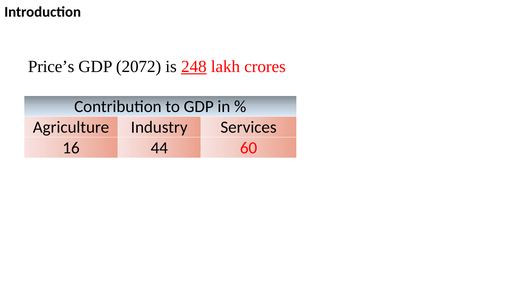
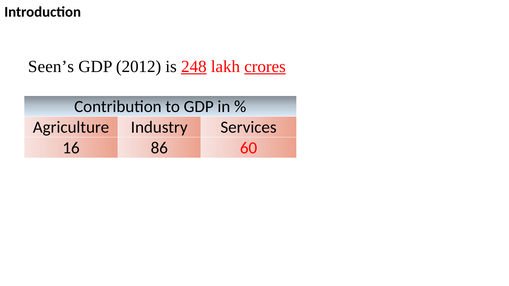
Price’s: Price’s -> Seen’s
2072: 2072 -> 2012
crores underline: none -> present
44: 44 -> 86
